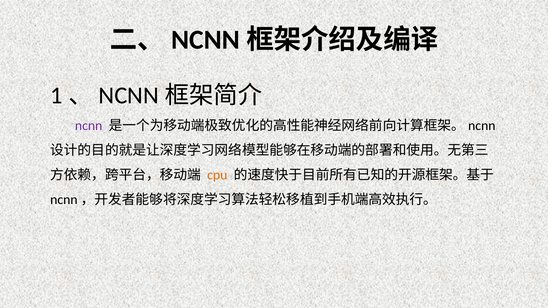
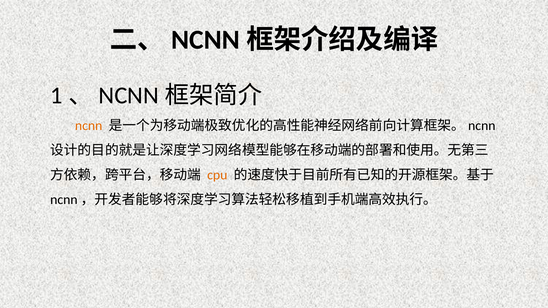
ncnn colour: purple -> orange
